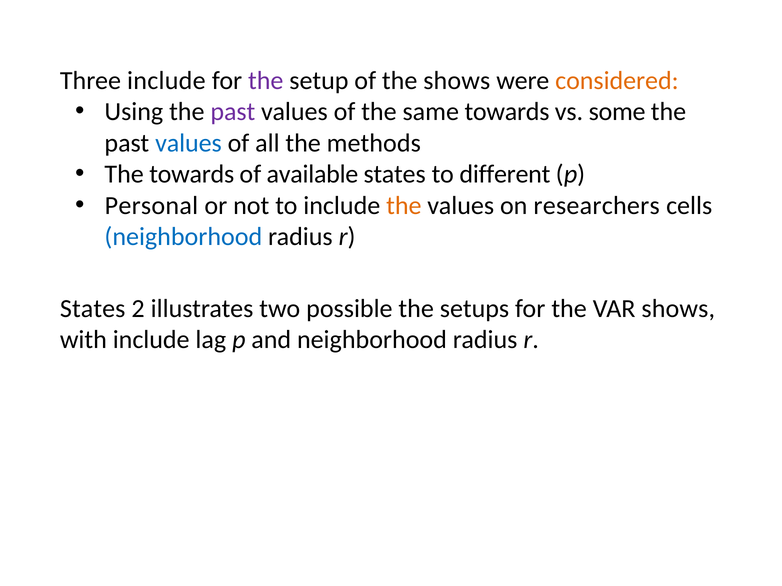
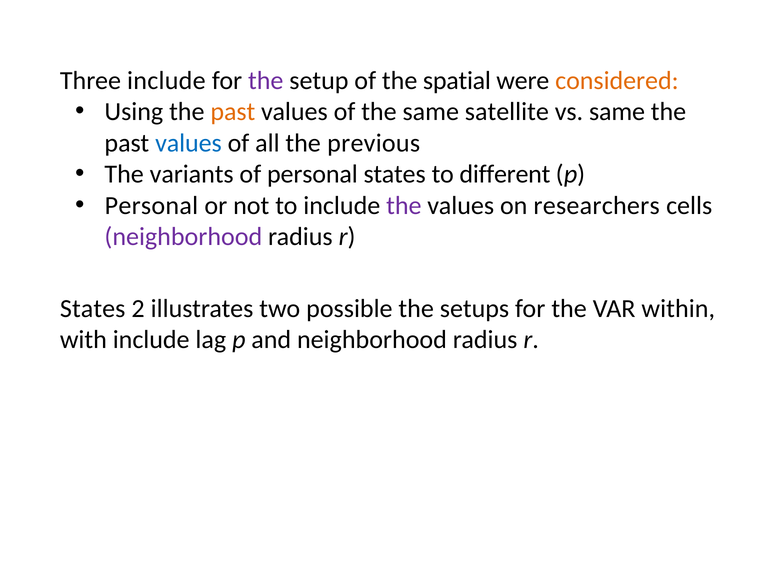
the shows: shows -> spatial
past at (233, 112) colour: purple -> orange
same towards: towards -> satellite
vs some: some -> same
methods: methods -> previous
The towards: towards -> variants
of available: available -> personal
the at (404, 206) colour: orange -> purple
neighborhood at (183, 237) colour: blue -> purple
VAR shows: shows -> within
